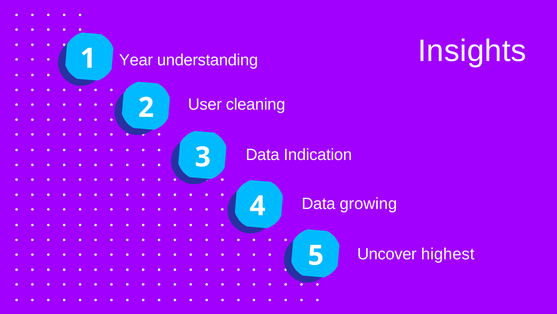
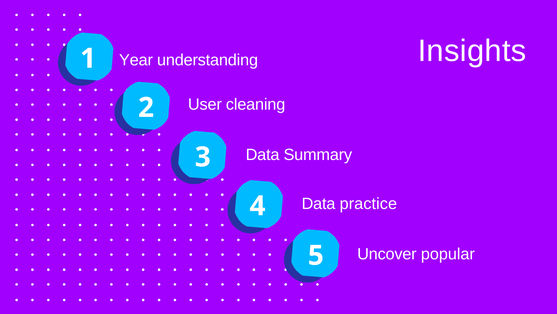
Indication: Indication -> Summary
growing: growing -> practice
highest: highest -> popular
